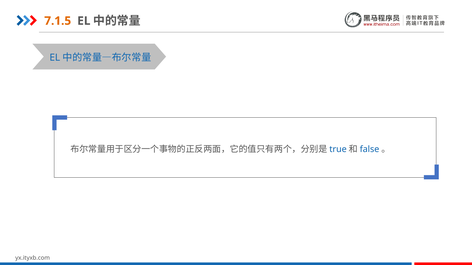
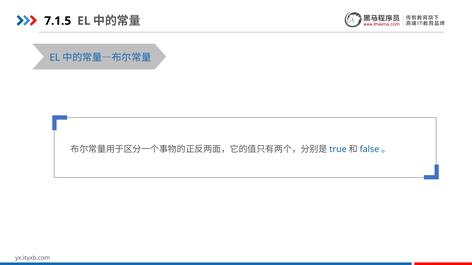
7.1.5 colour: orange -> black
